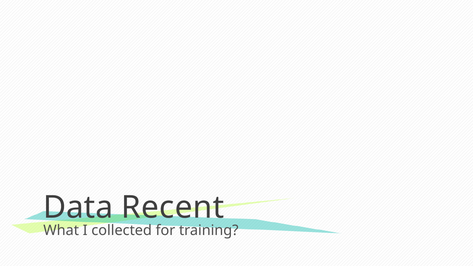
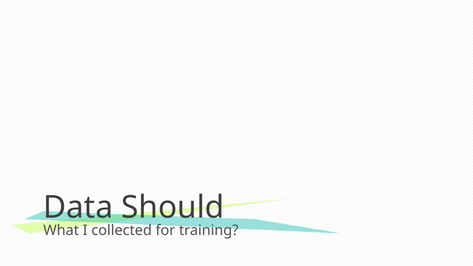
Recent: Recent -> Should
